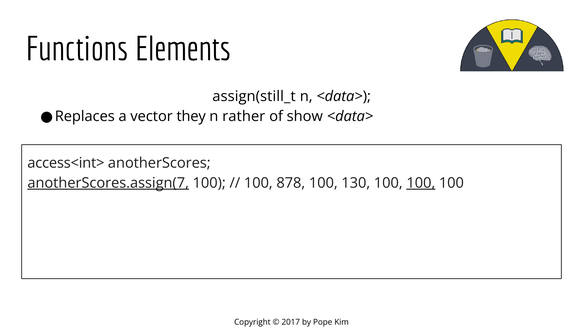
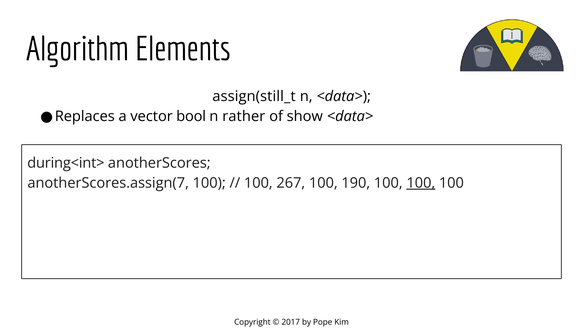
Functions: Functions -> Algorithm
they: they -> bool
access<int>: access<int> -> during<int>
anotherScores.assign(7 underline: present -> none
878: 878 -> 267
130: 130 -> 190
